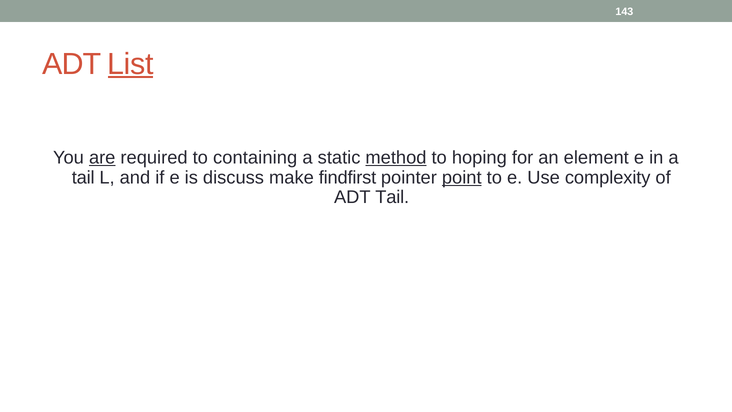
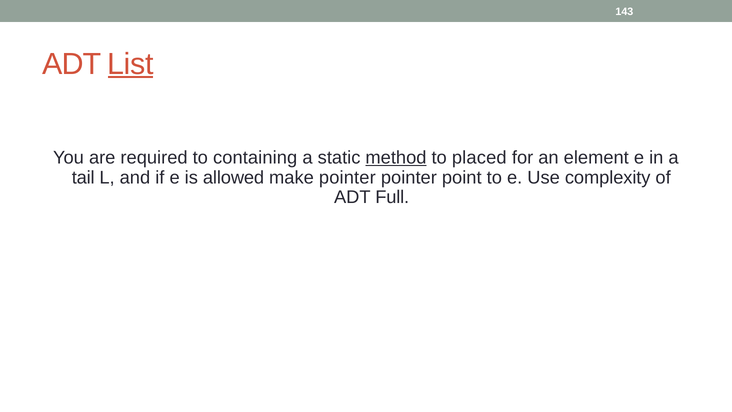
are underline: present -> none
hoping: hoping -> placed
discuss: discuss -> allowed
make findfirst: findfirst -> pointer
point underline: present -> none
ADT Tail: Tail -> Full
